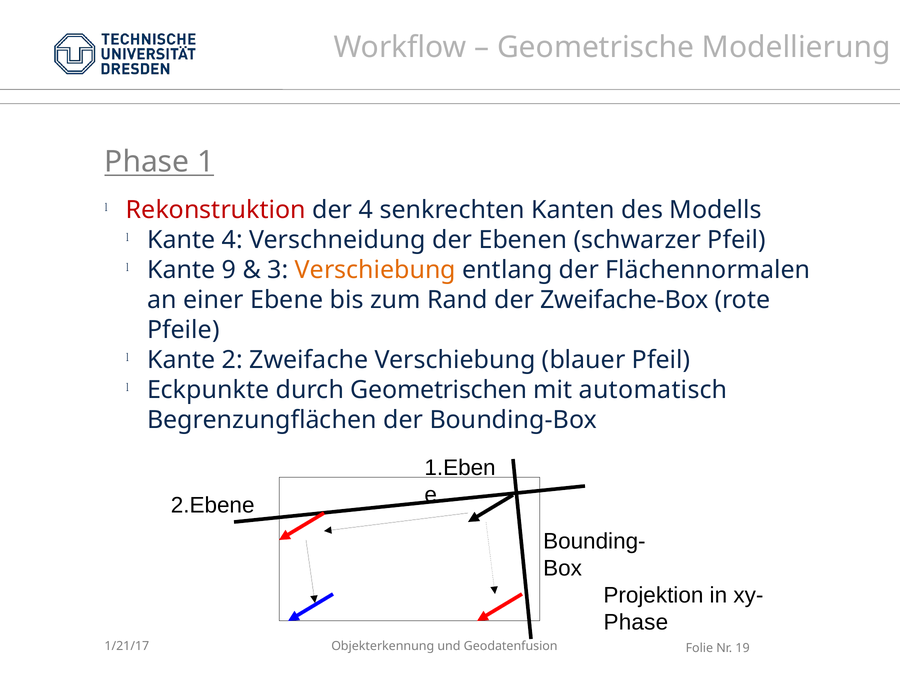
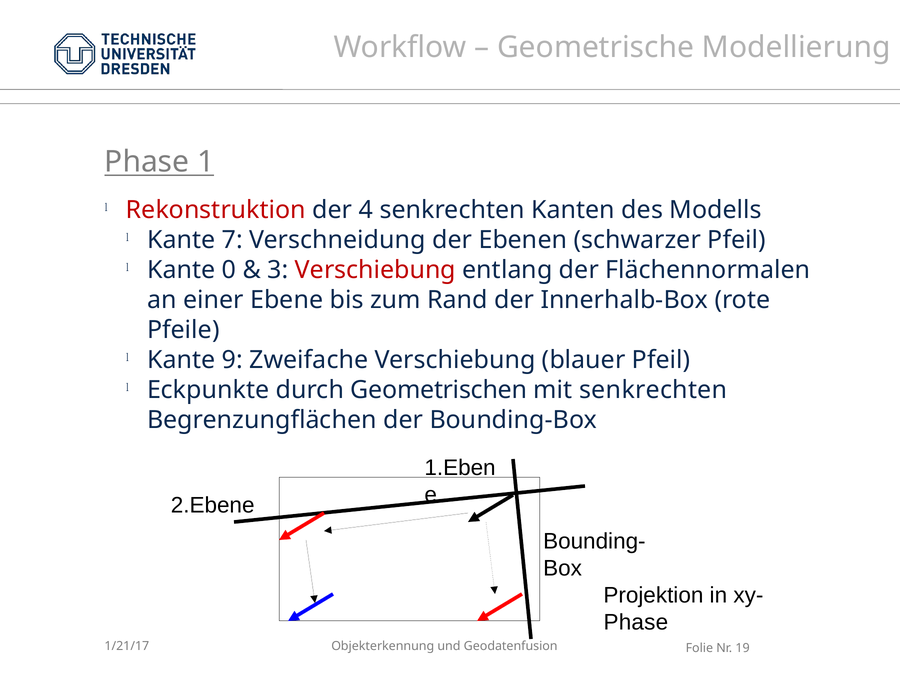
Kante 4: 4 -> 7
9: 9 -> 0
Verschiebung at (375, 270) colour: orange -> red
Zweifache-Box: Zweifache-Box -> Innerhalb-Box
2: 2 -> 9
mit automatisch: automatisch -> senkrechten
